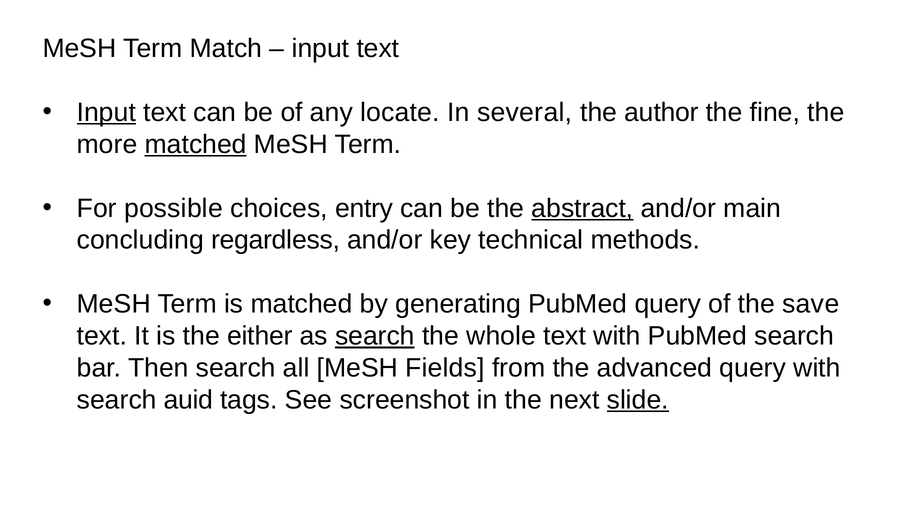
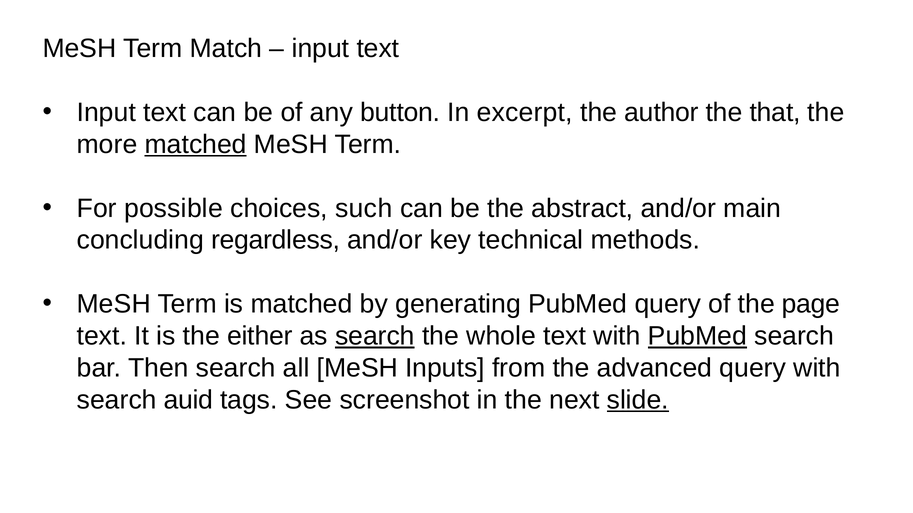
Input at (106, 113) underline: present -> none
locate: locate -> button
several: several -> excerpt
fine: fine -> that
entry: entry -> such
abstract underline: present -> none
save: save -> page
PubMed at (697, 336) underline: none -> present
Fields: Fields -> Inputs
